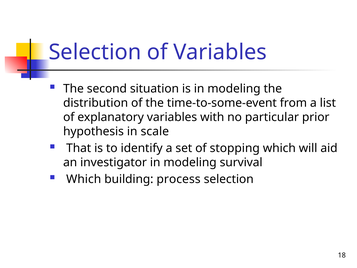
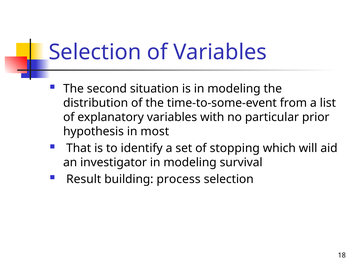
scale: scale -> most
Which at (84, 179): Which -> Result
